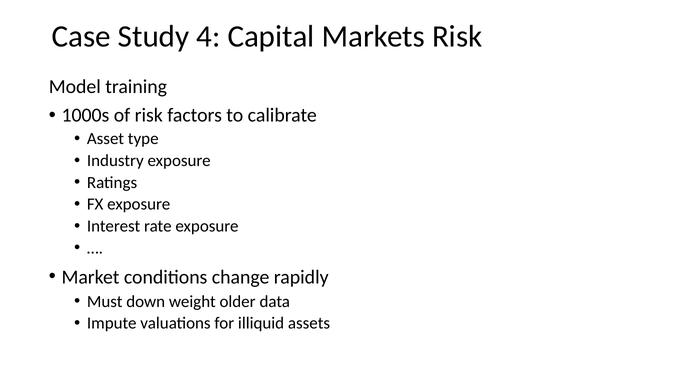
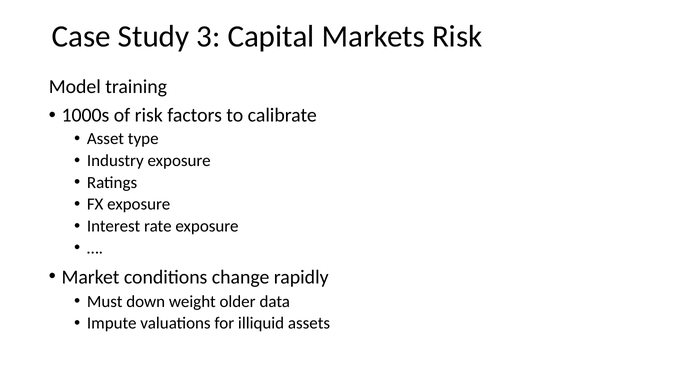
4: 4 -> 3
